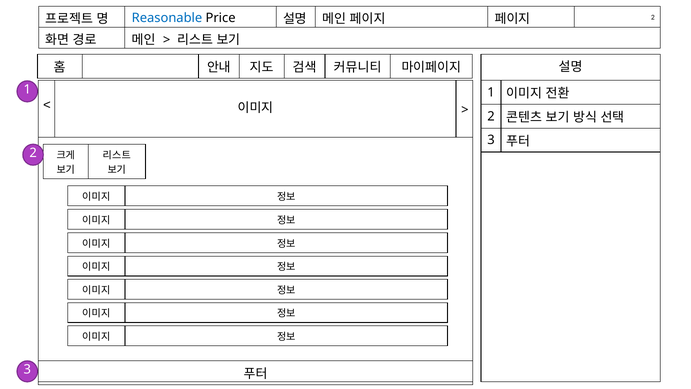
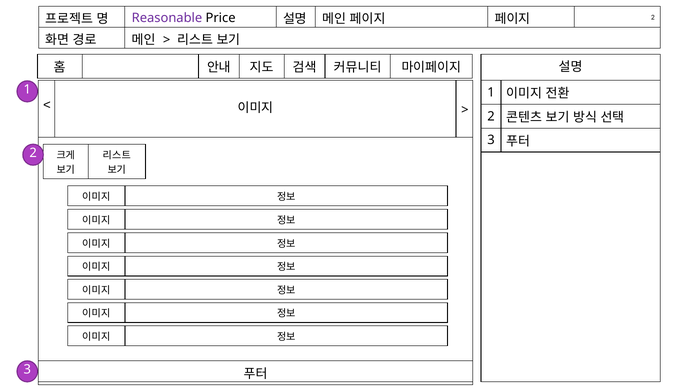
Reasonable colour: blue -> purple
